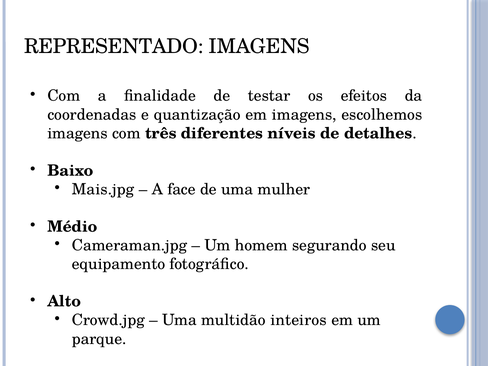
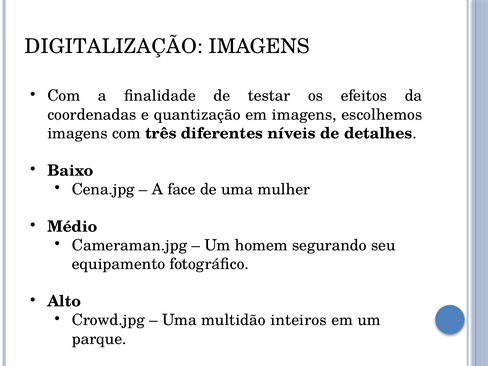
REPRESENTADO: REPRESENTADO -> DIGITALIZAÇÃO
Mais.jpg: Mais.jpg -> Cena.jpg
